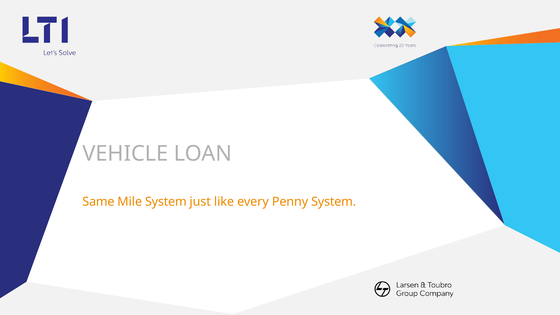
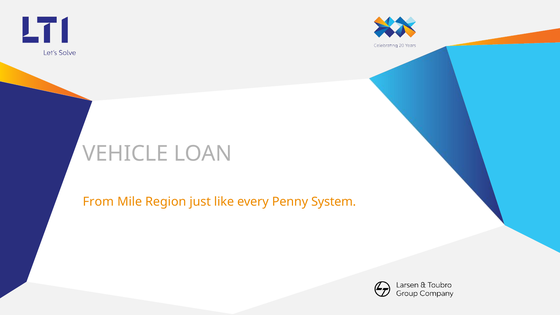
Same: Same -> From
Mile System: System -> Region
